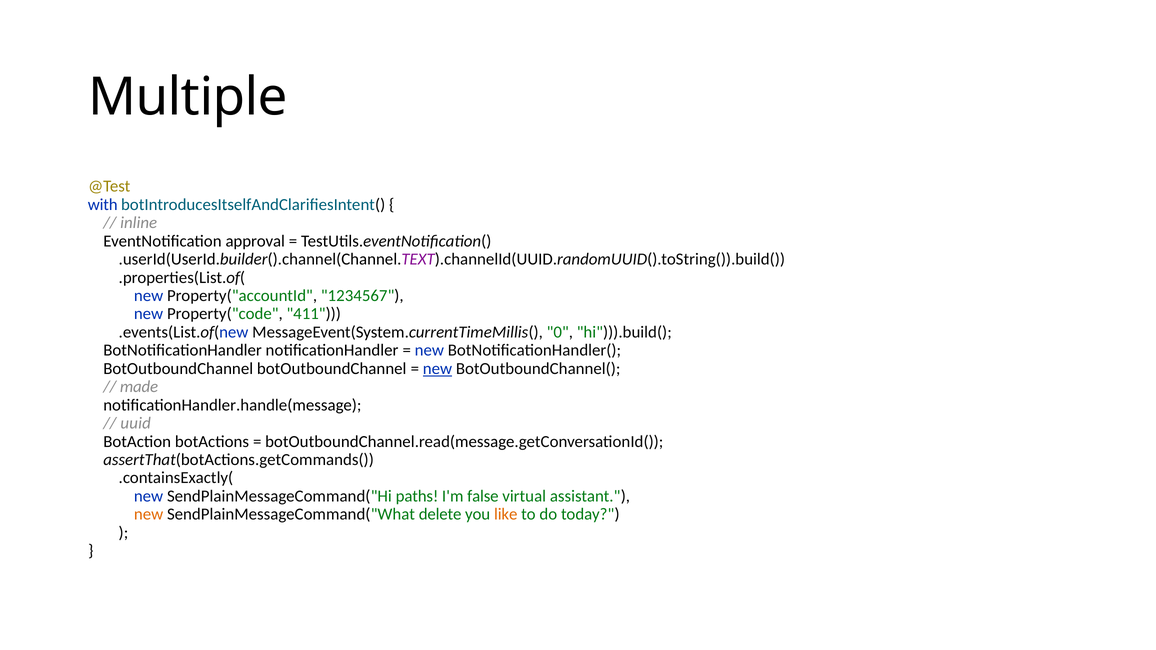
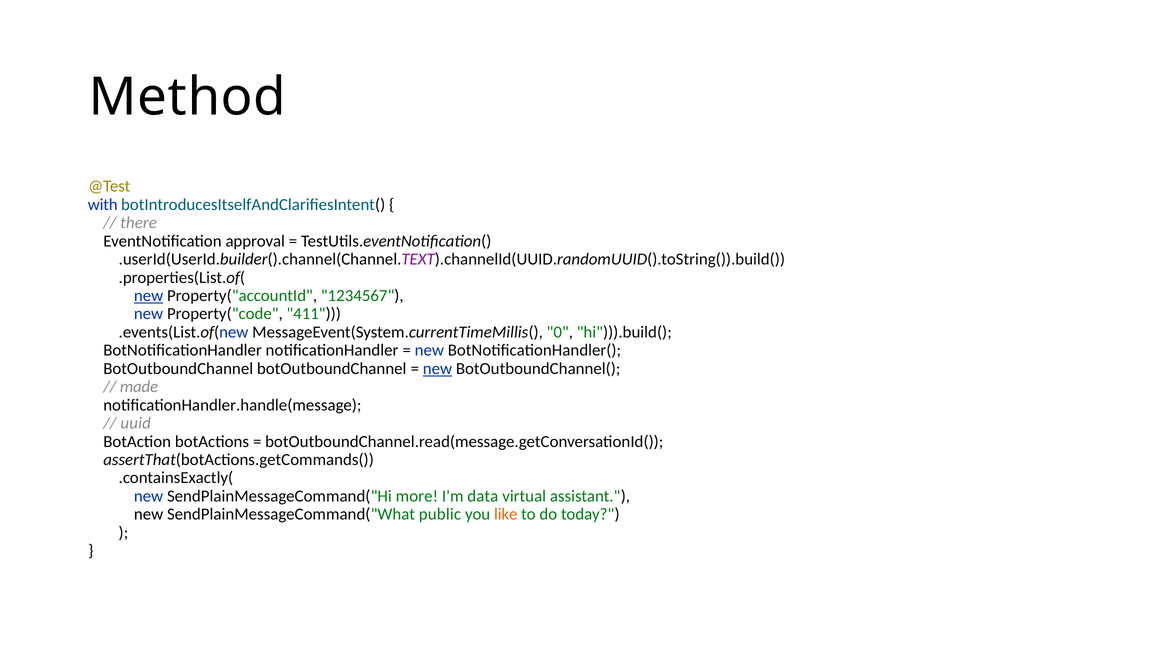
Multiple: Multiple -> Method
inline: inline -> there
new at (149, 296) underline: none -> present
paths: paths -> more
false: false -> data
new at (149, 515) colour: orange -> black
delete: delete -> public
